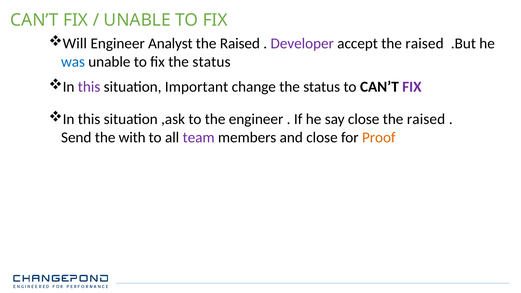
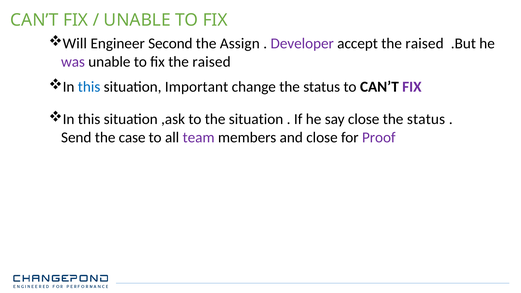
Analyst: Analyst -> Second
Raised at (240, 44): Raised -> Assign
was colour: blue -> purple
fix the status: status -> raised
this at (89, 87) colour: purple -> blue
the engineer: engineer -> situation
close the raised: raised -> status
with: with -> case
Proof colour: orange -> purple
